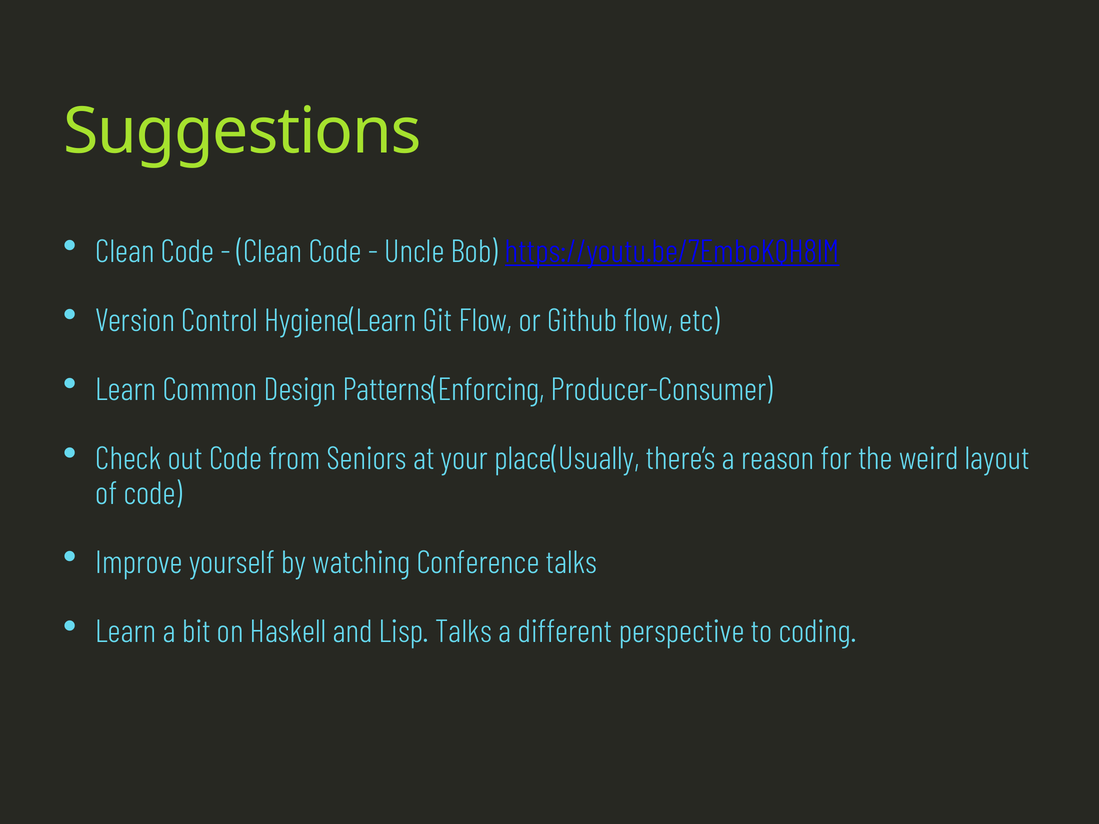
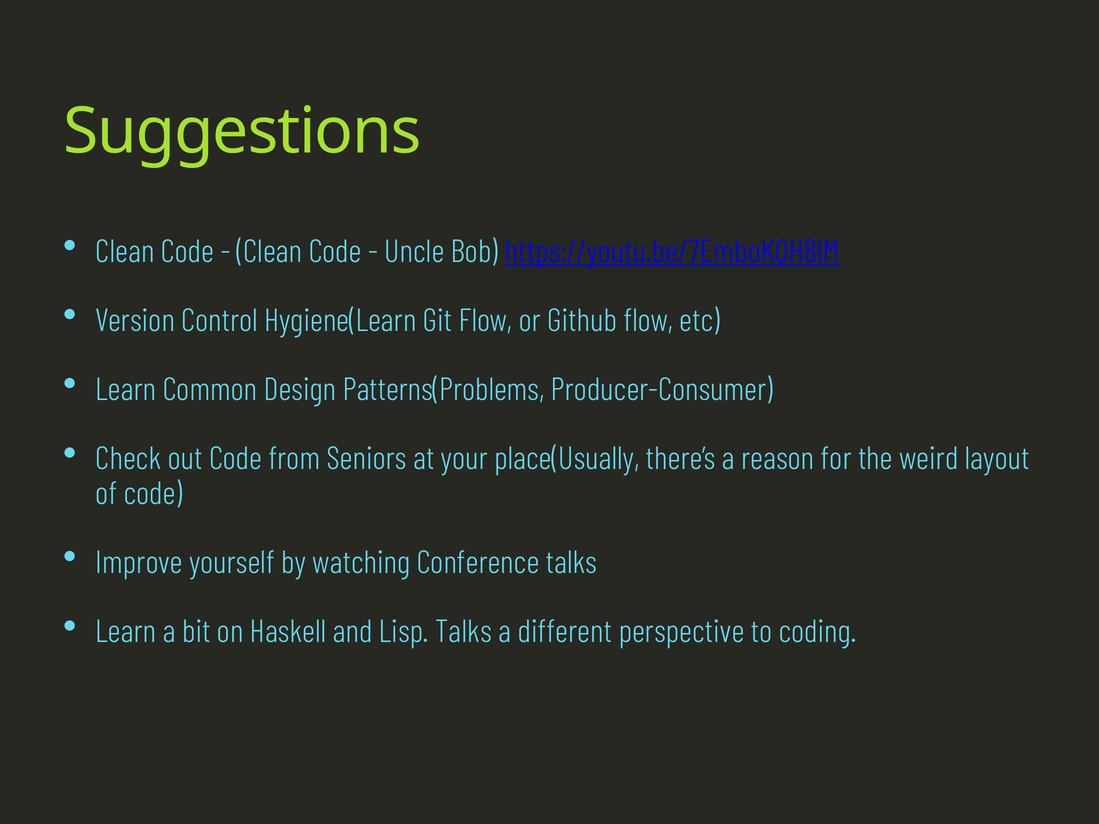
Patterns(Enforcing: Patterns(Enforcing -> Patterns(Problems
